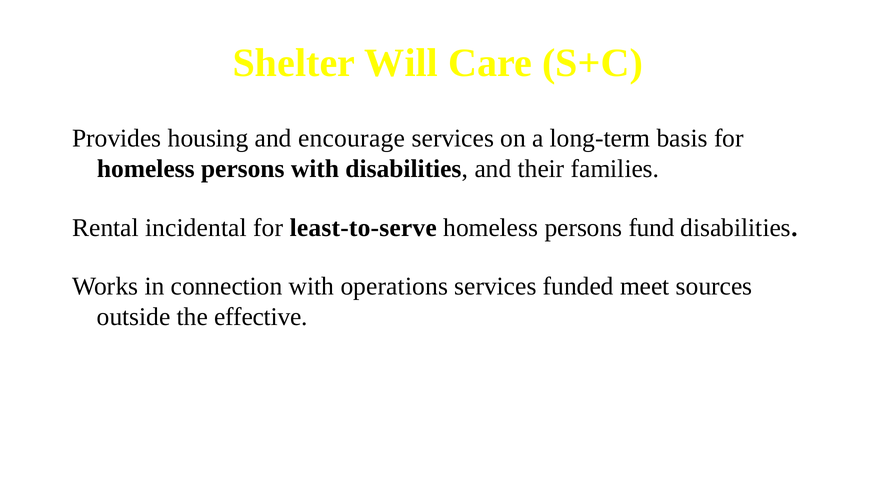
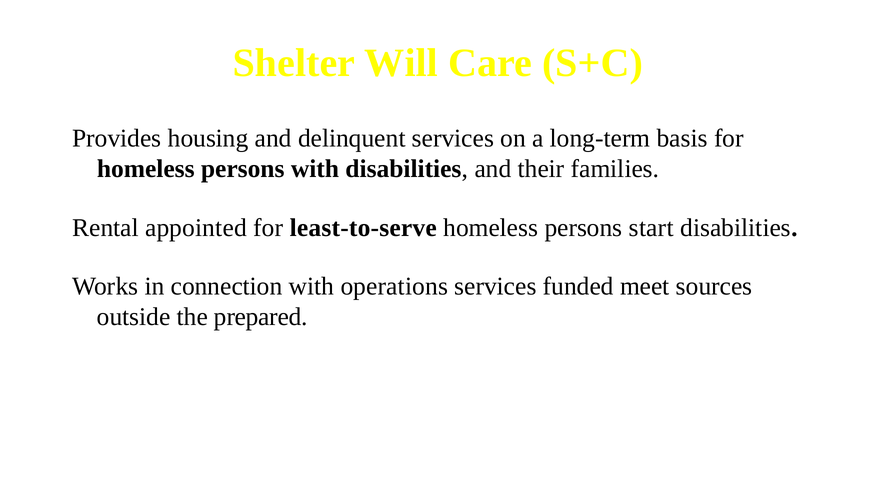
encourage: encourage -> delinquent
incidental: incidental -> appointed
fund: fund -> start
effective: effective -> prepared
